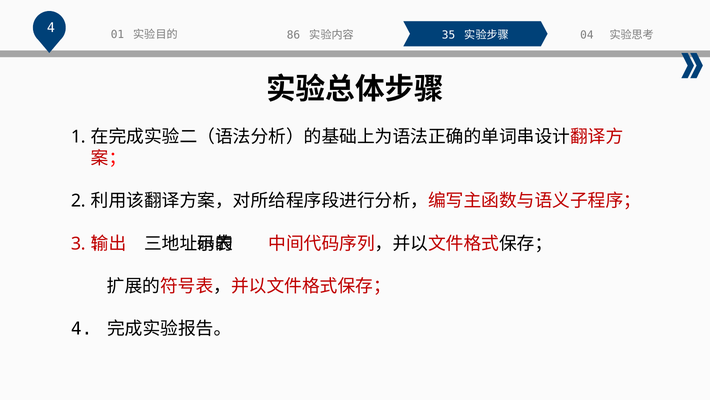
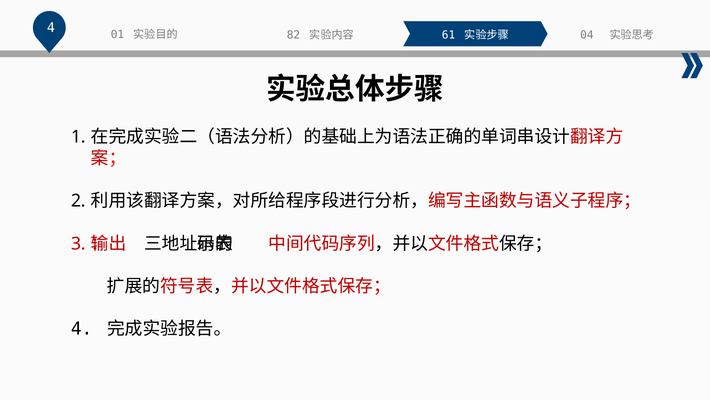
86: 86 -> 82
35: 35 -> 61
